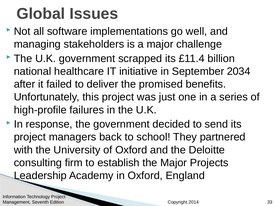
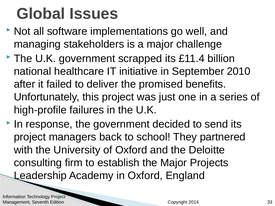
2034: 2034 -> 2010
